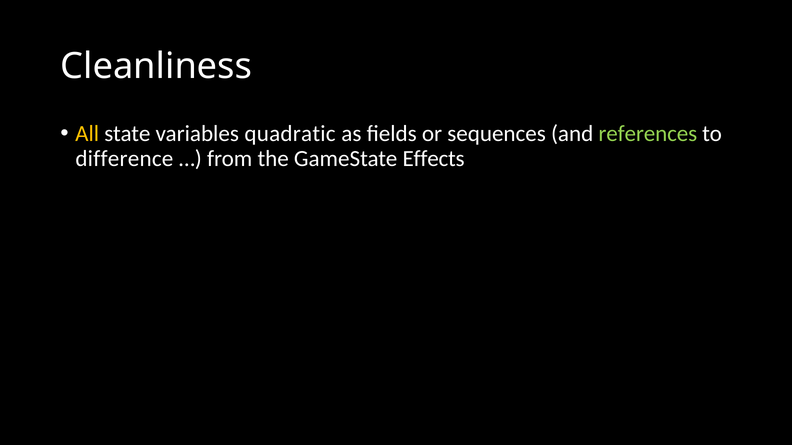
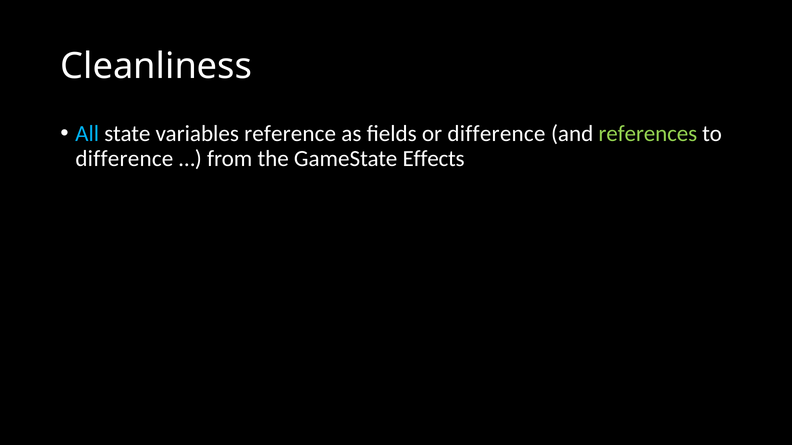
All colour: yellow -> light blue
quadratic: quadratic -> reference
or sequences: sequences -> difference
